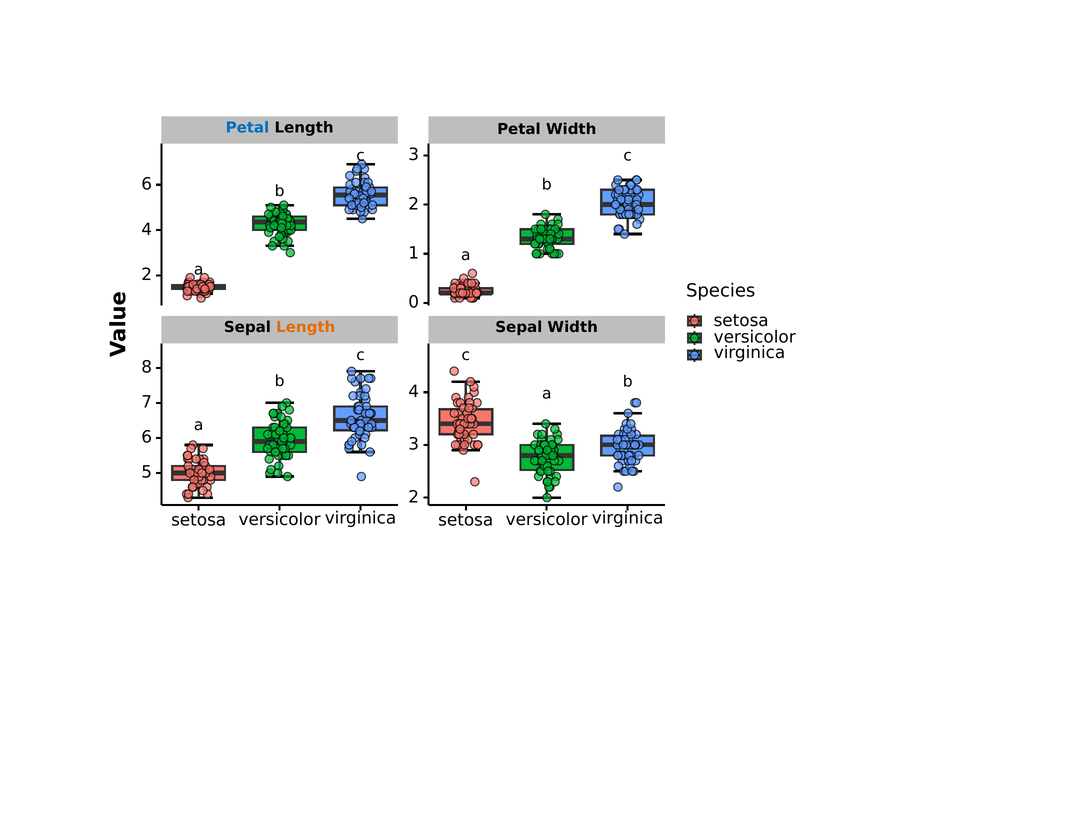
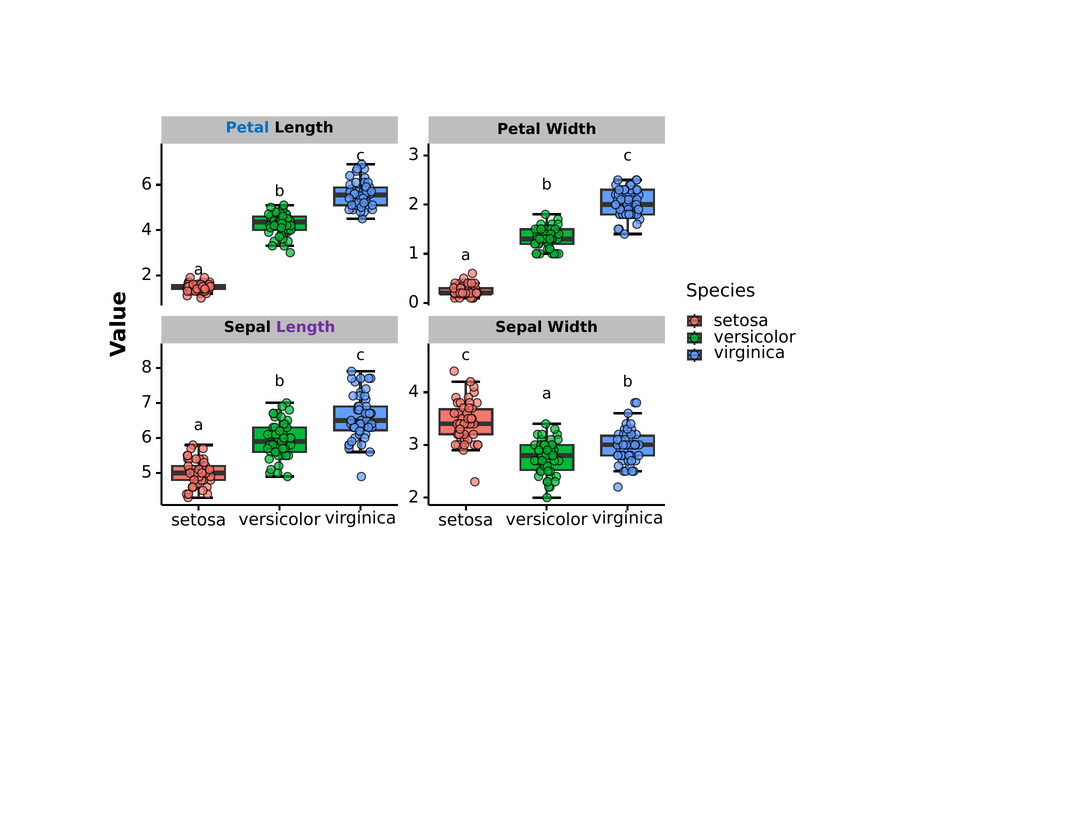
Length at (306, 327) colour: orange -> purple
